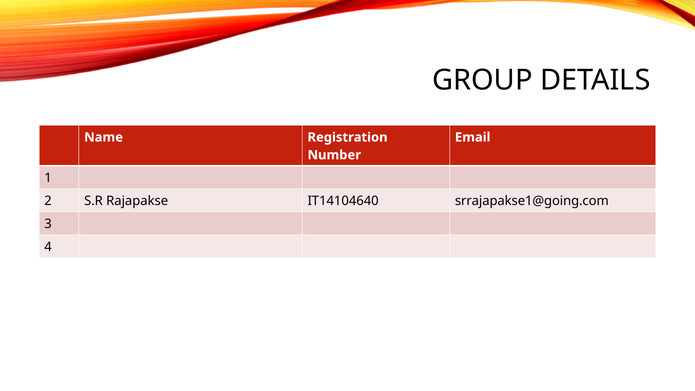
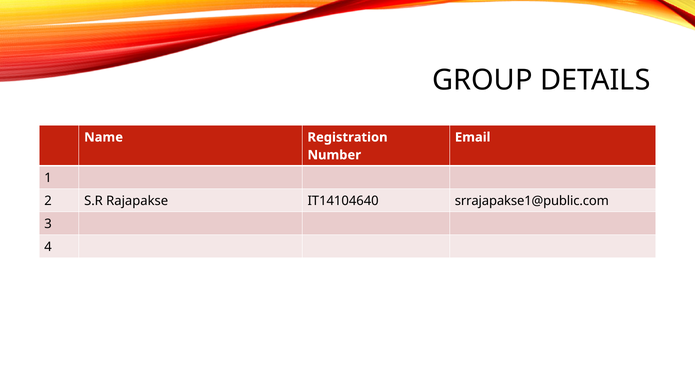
srrajapakse1@going.com: srrajapakse1@going.com -> srrajapakse1@public.com
